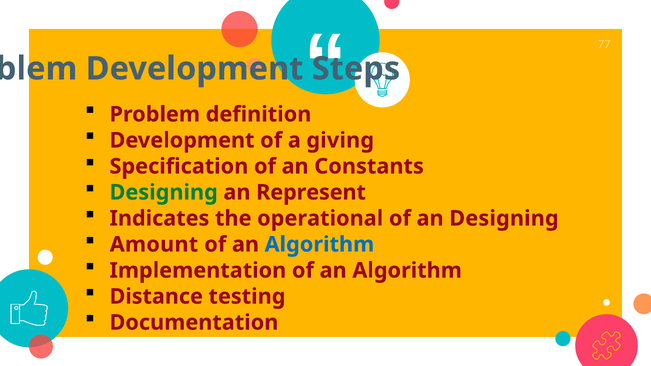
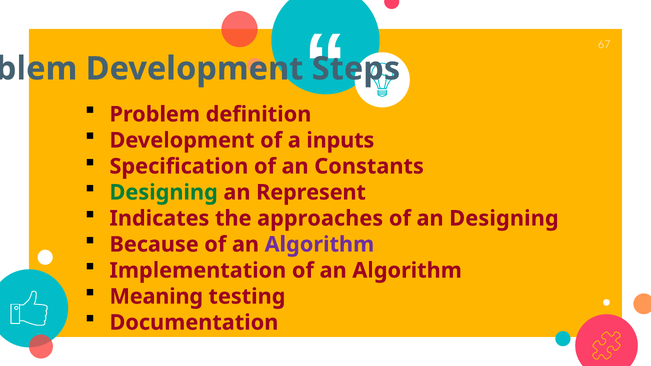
77: 77 -> 67
giving: giving -> inputs
operational: operational -> approaches
Amount: Amount -> Because
Algorithm at (319, 245) colour: blue -> purple
Distance: Distance -> Meaning
